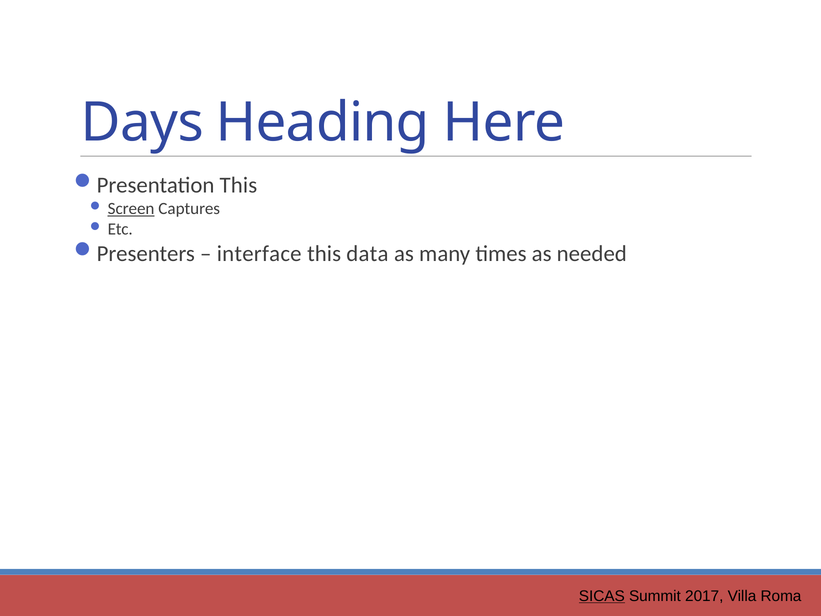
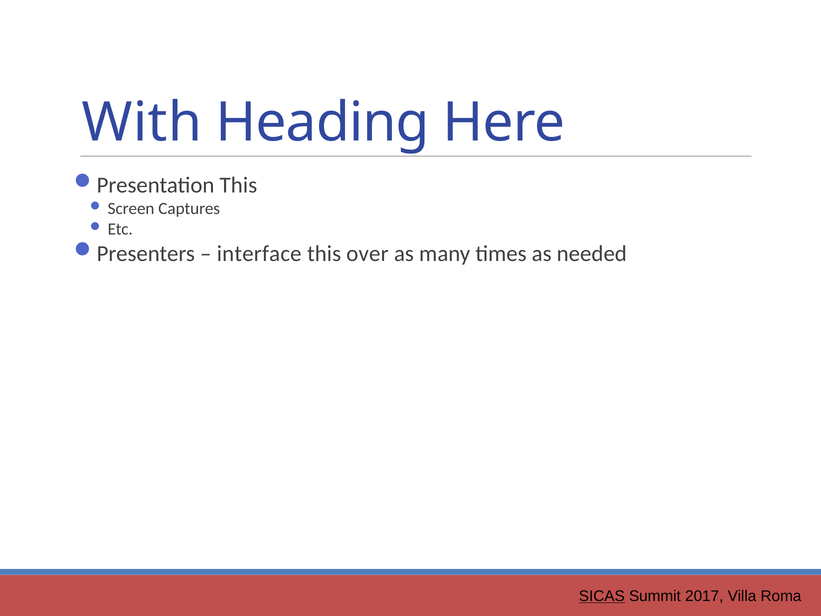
Days: Days -> With
Screen underline: present -> none
data: data -> over
